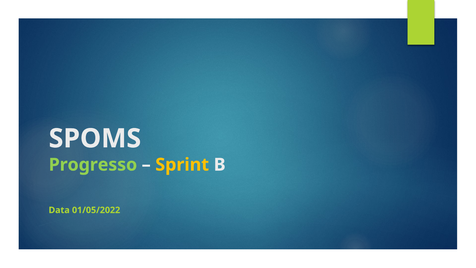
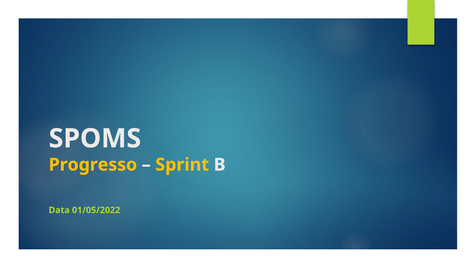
Progresso colour: light green -> yellow
